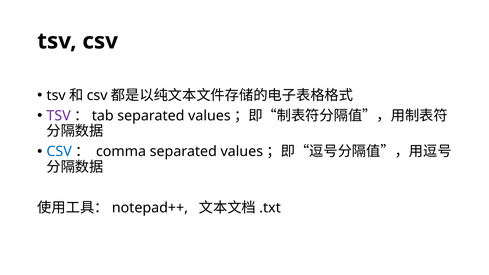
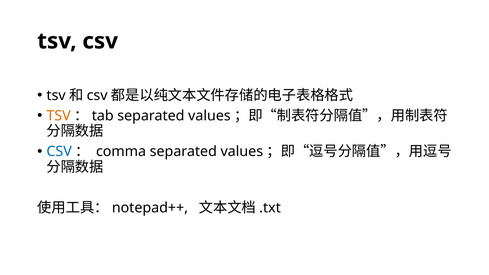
TSV at (59, 116) colour: purple -> orange
